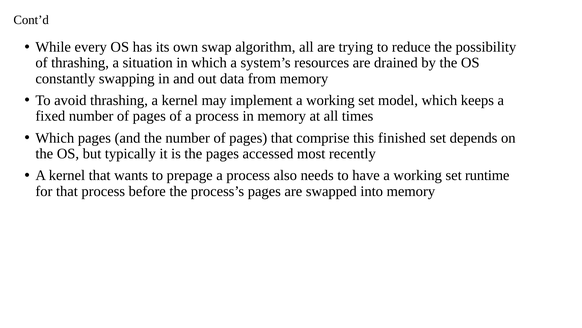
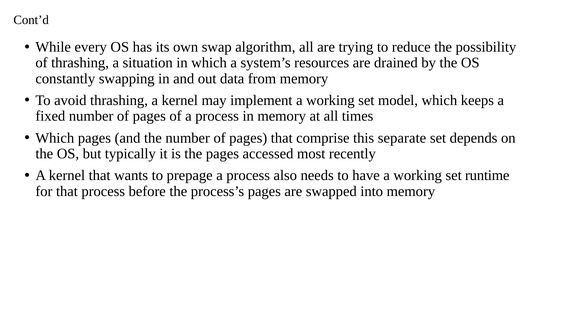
finished: finished -> separate
